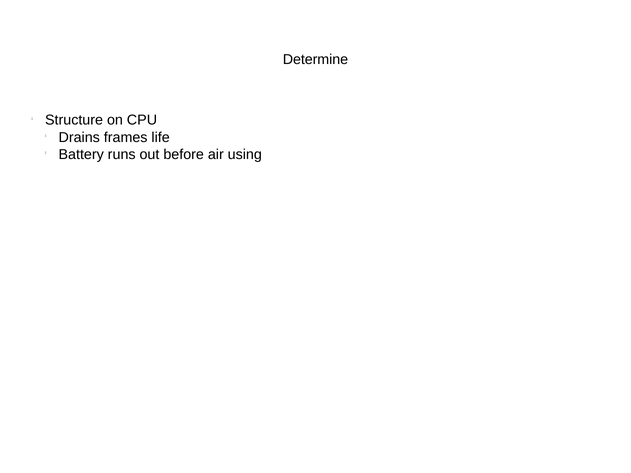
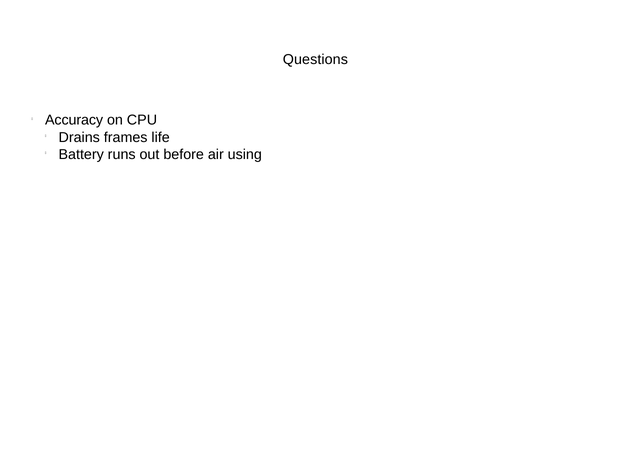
Determine: Determine -> Questions
Structure: Structure -> Accuracy
